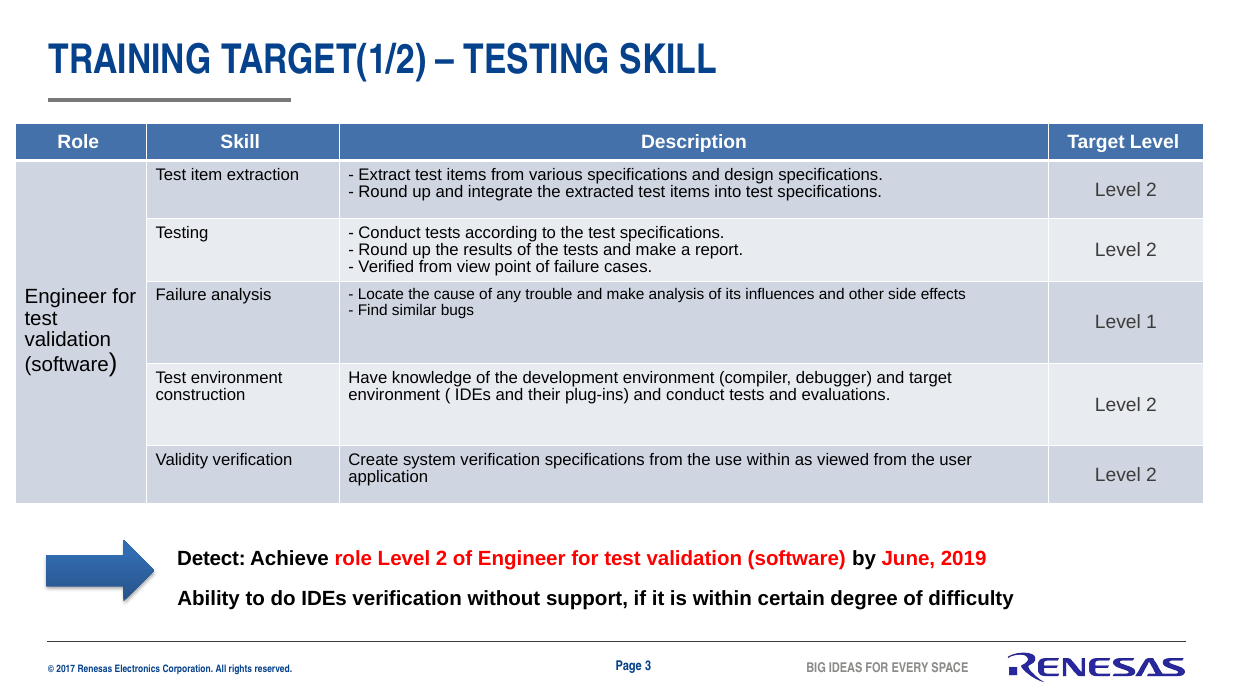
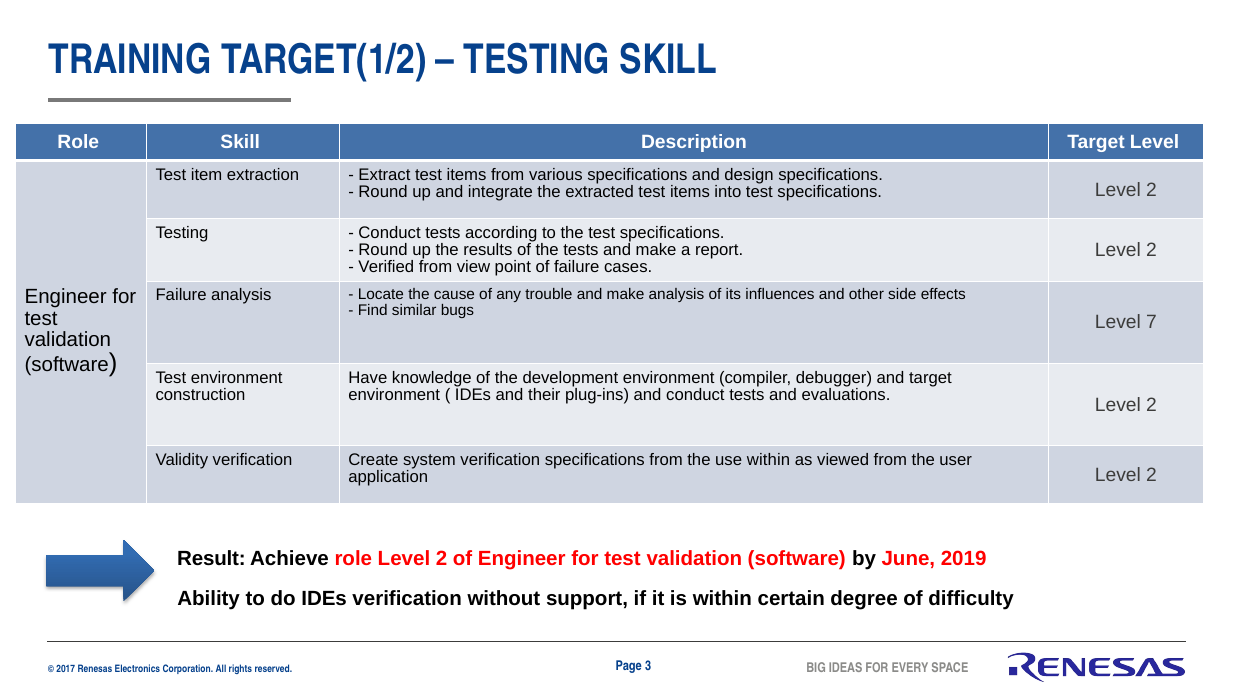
1: 1 -> 7
Detect: Detect -> Result
